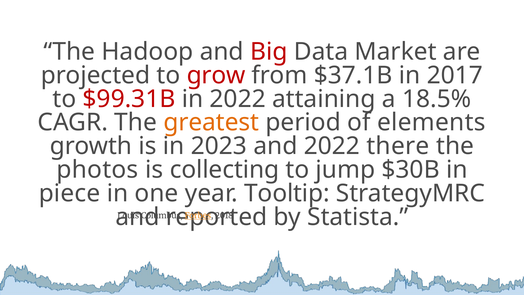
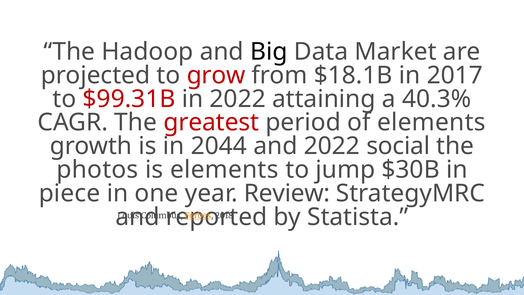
Big colour: red -> black
$37.1B: $37.1B -> $18.1B
18.5%: 18.5% -> 40.3%
greatest colour: orange -> red
2023: 2023 -> 2044
there: there -> social
is collecting: collecting -> elements
Tooltip: Tooltip -> Review
